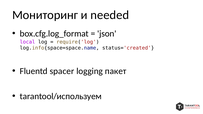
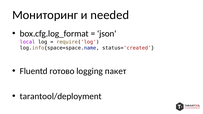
spacer: spacer -> готово
tarantool/используем: tarantool/используем -> tarantool/deployment
